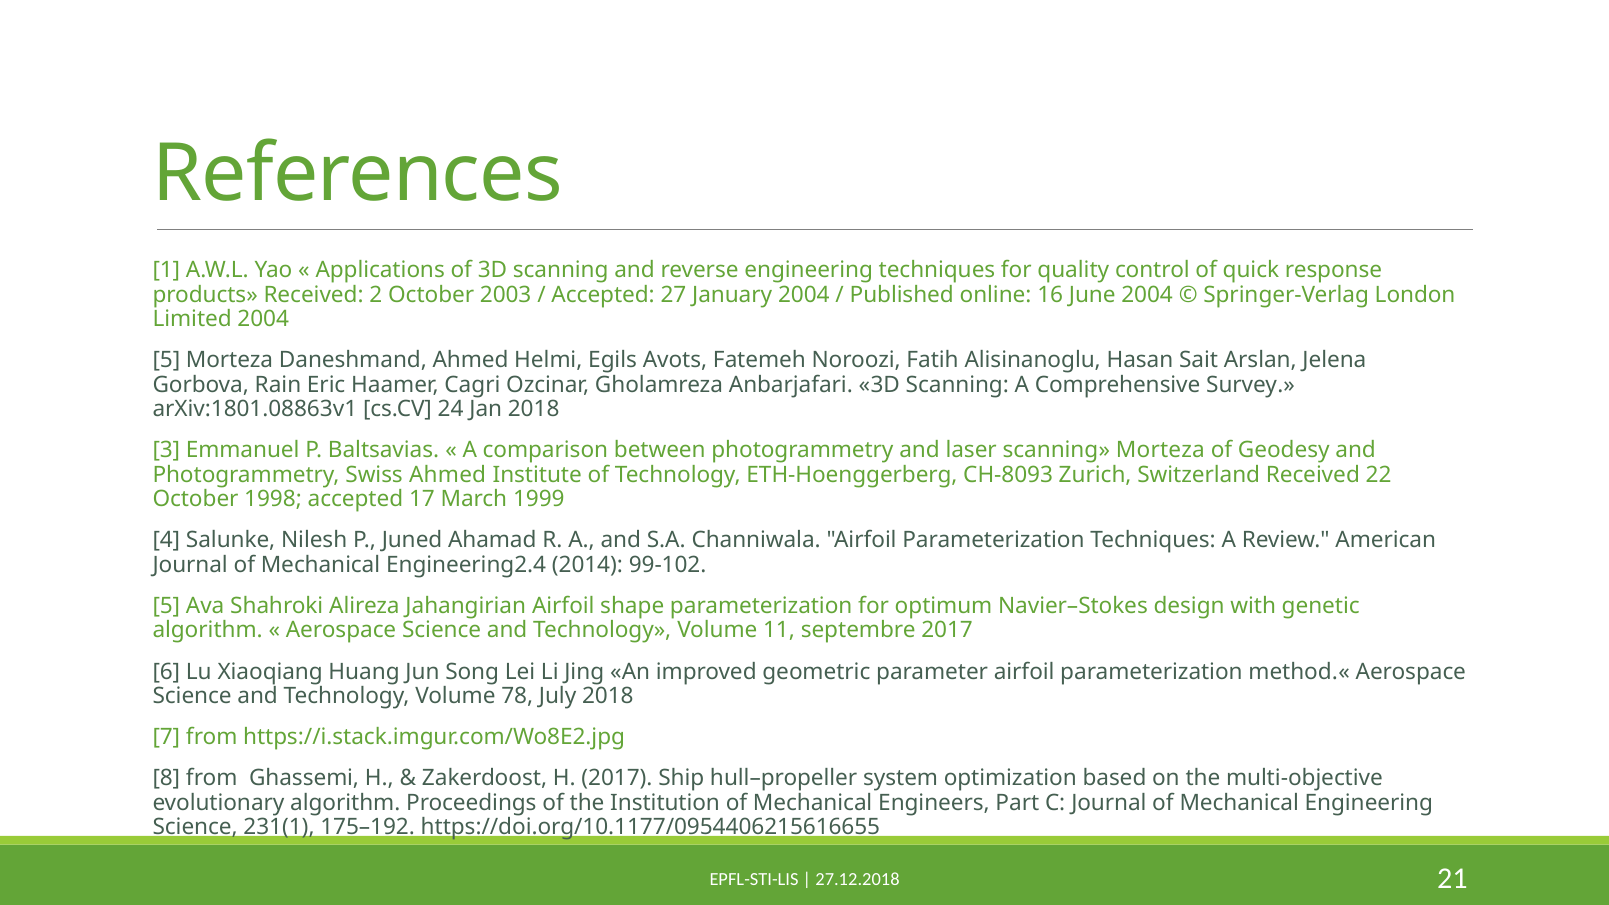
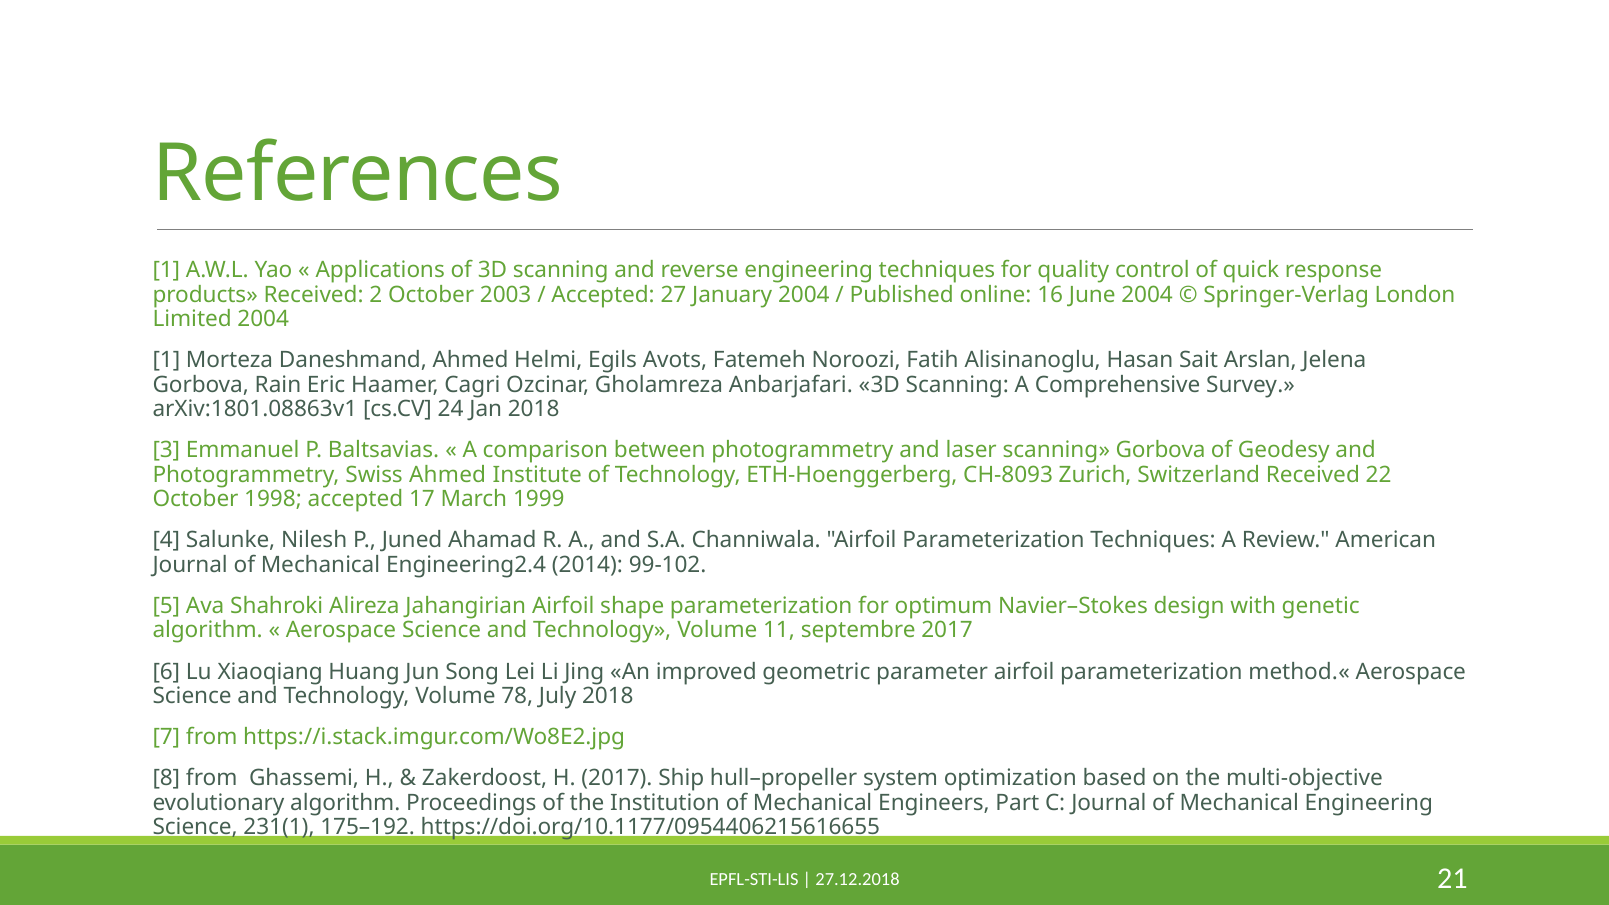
5 at (166, 360): 5 -> 1
scanning Morteza: Morteza -> Gorbova
